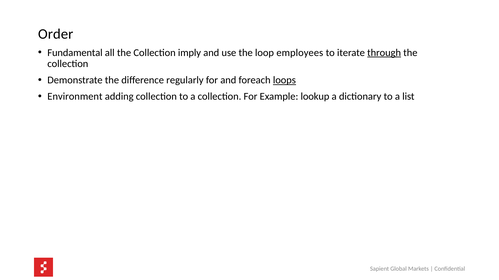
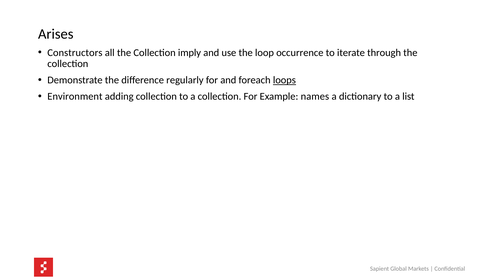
Order: Order -> Arises
Fundamental: Fundamental -> Constructors
employees: employees -> occurrence
through underline: present -> none
lookup: lookup -> names
